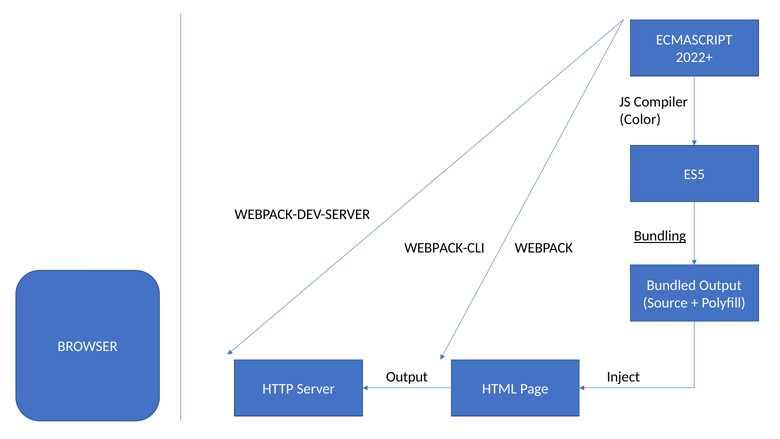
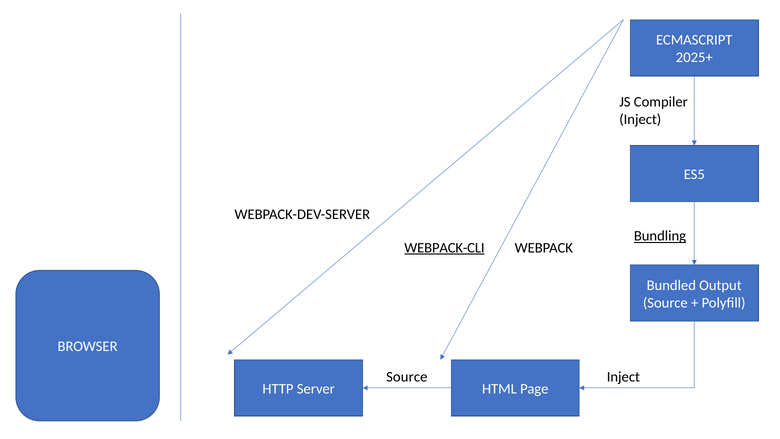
2022+: 2022+ -> 2025+
Color at (640, 119): Color -> Inject
WEBPACK-CLI underline: none -> present
Output at (407, 377): Output -> Source
